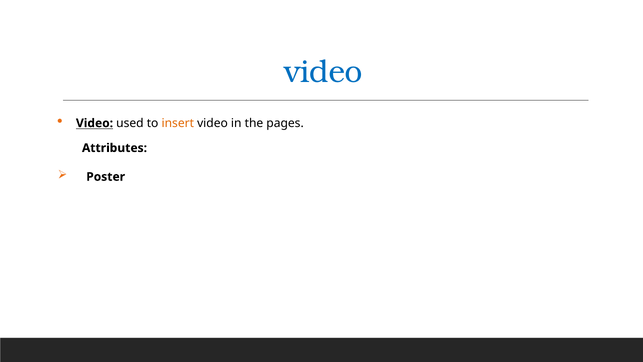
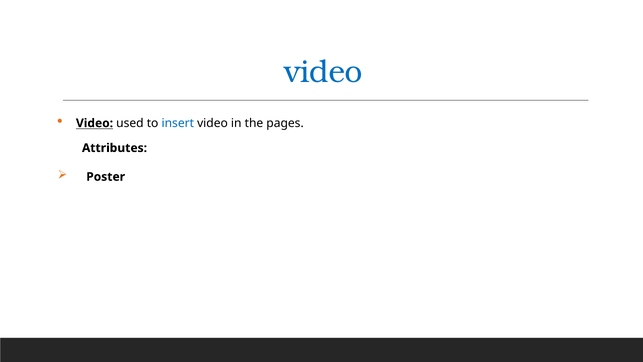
insert colour: orange -> blue
